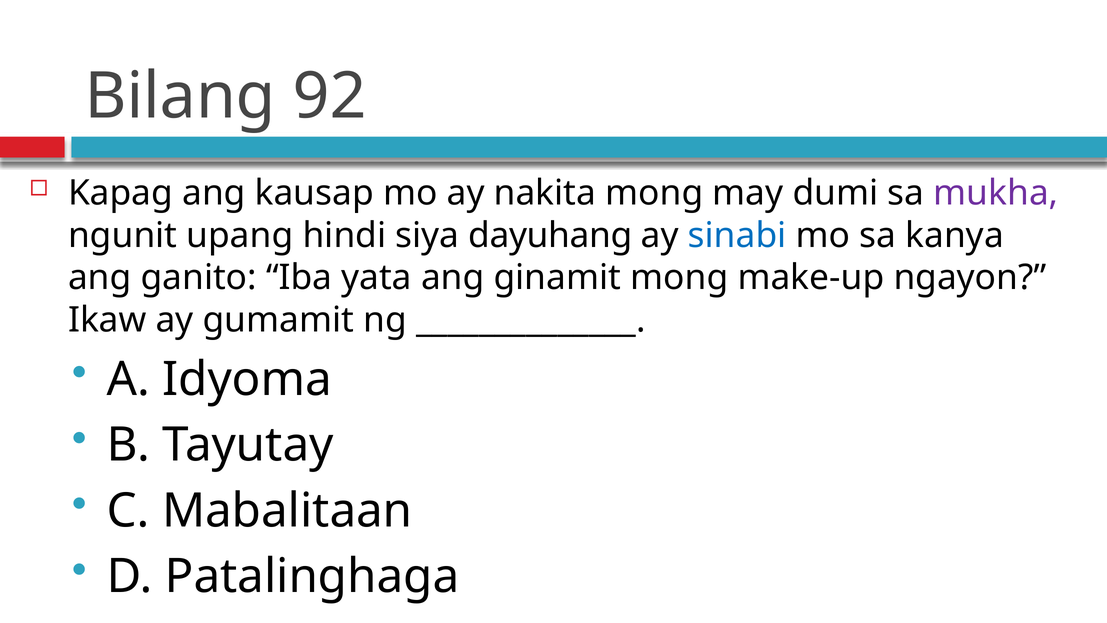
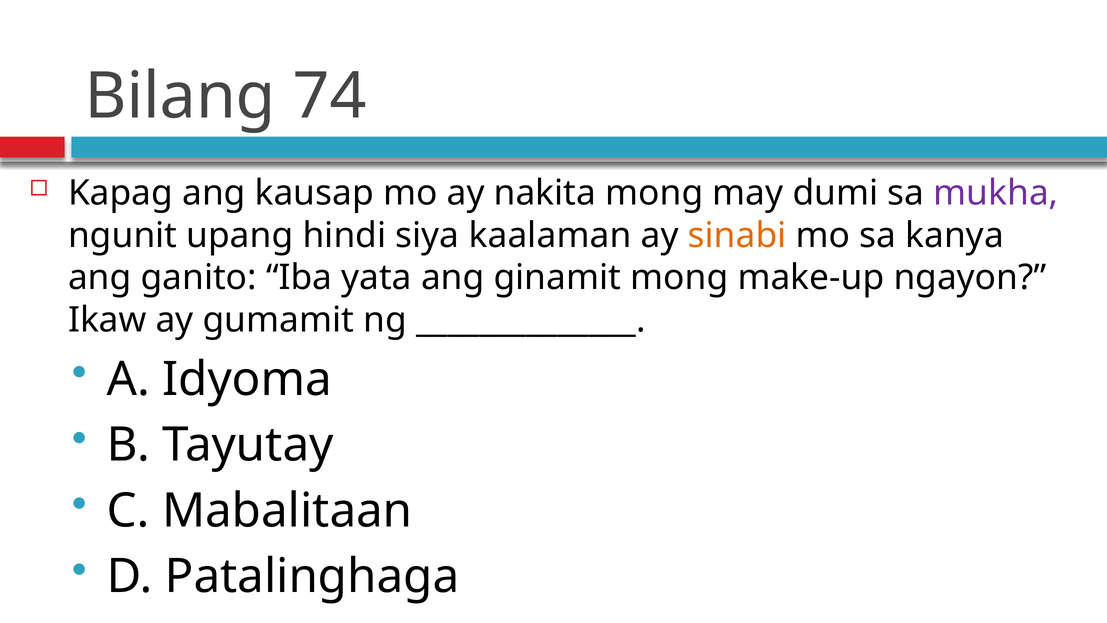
92: 92 -> 74
dayuhang: dayuhang -> kaalaman
sinabi colour: blue -> orange
